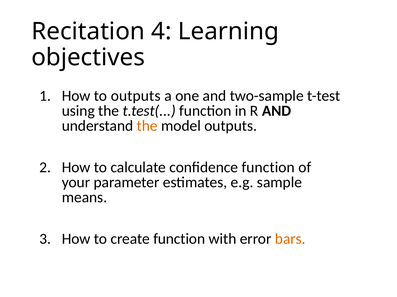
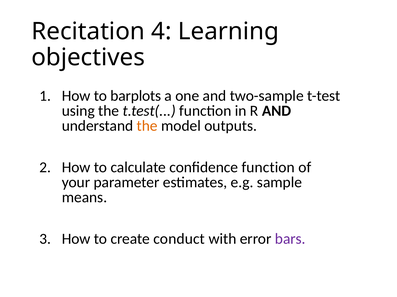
to outputs: outputs -> barplots
create function: function -> conduct
bars colour: orange -> purple
